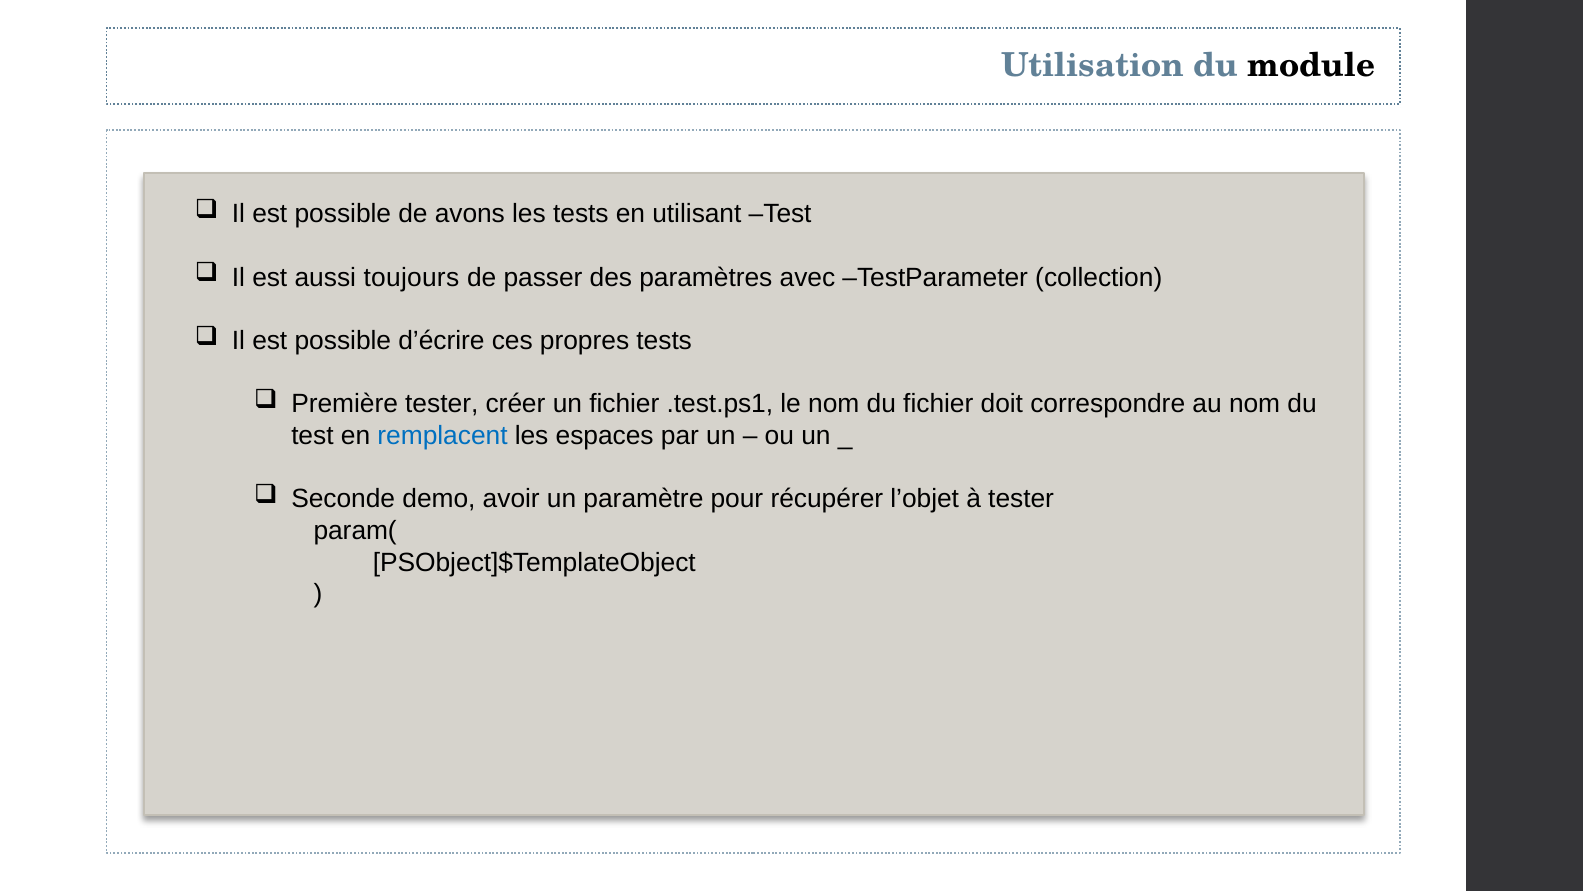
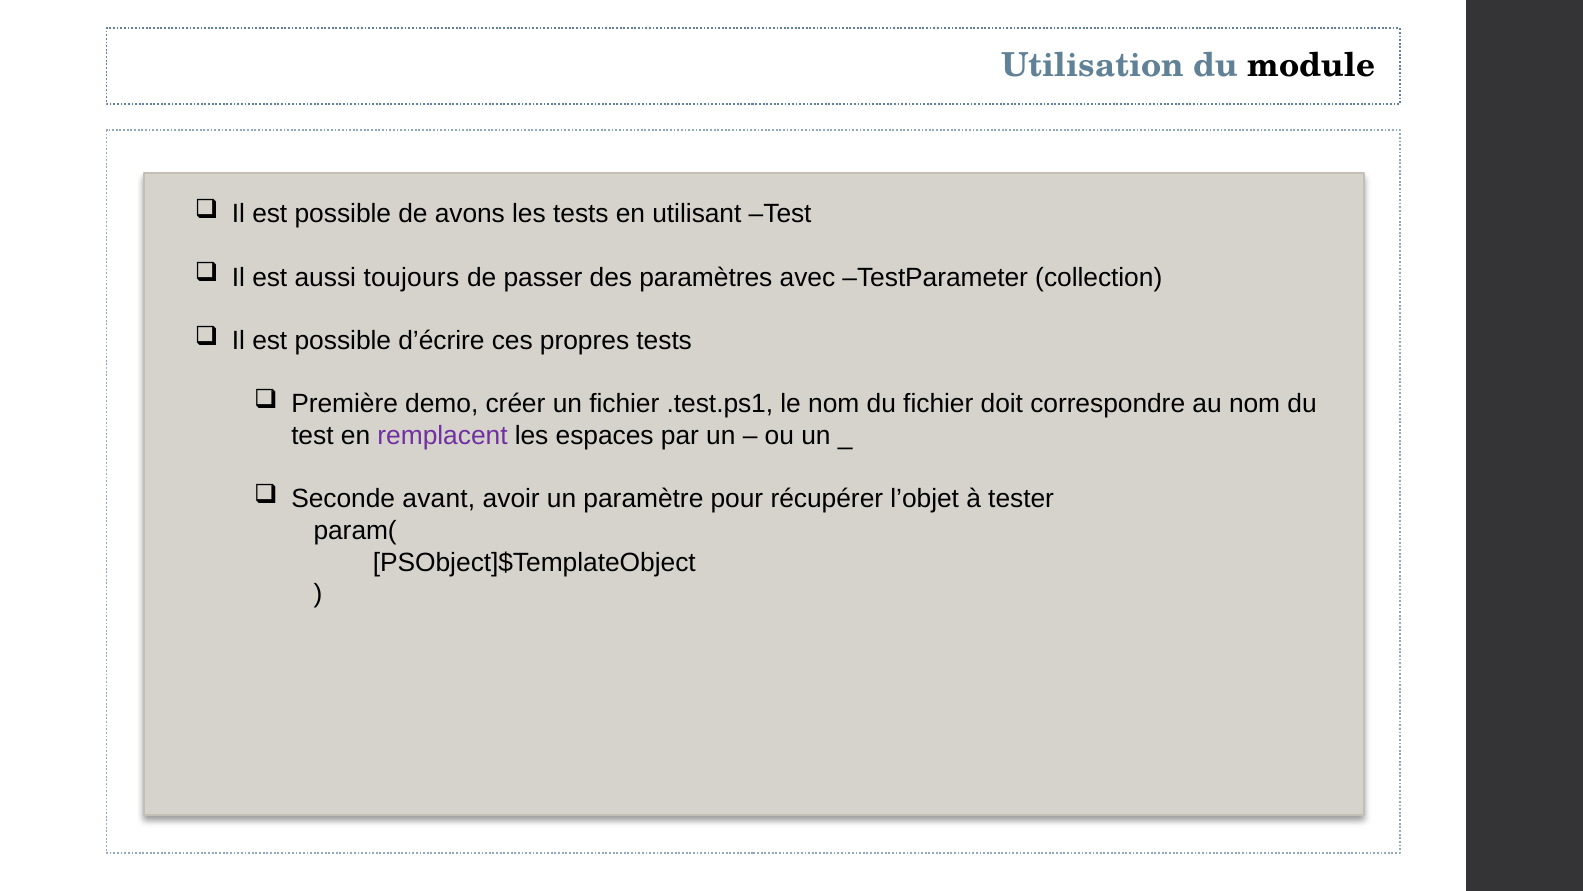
Première tester: tester -> demo
remplacent colour: blue -> purple
demo: demo -> avant
